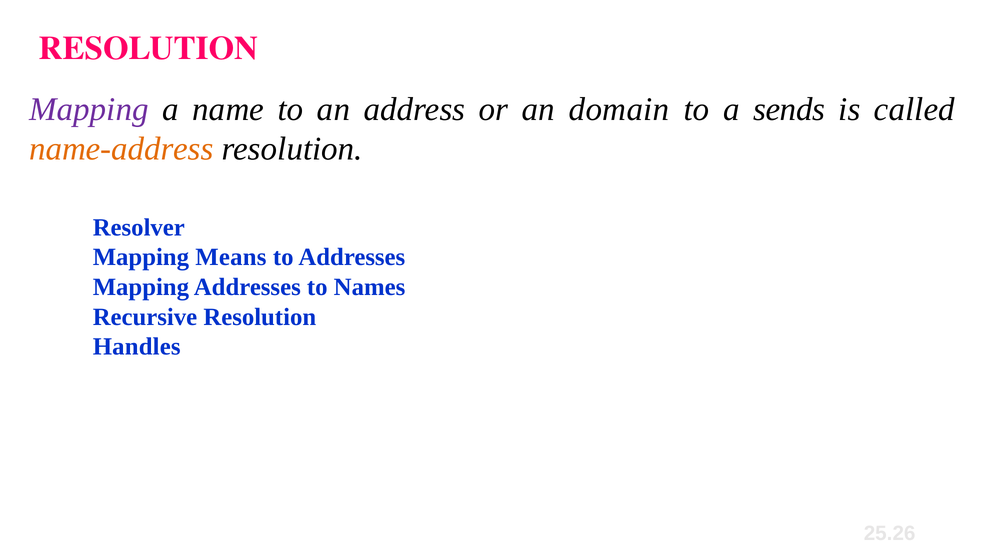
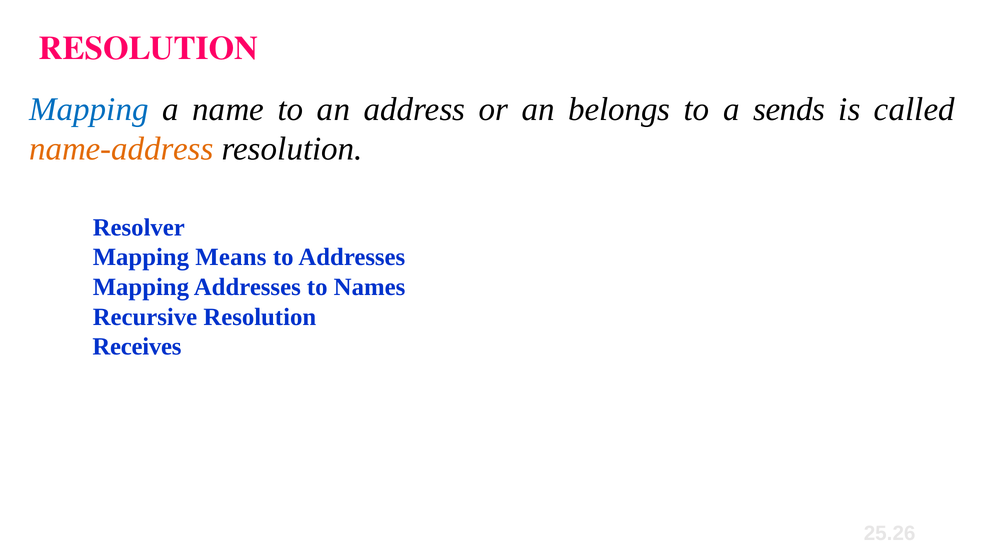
Mapping at (89, 109) colour: purple -> blue
domain: domain -> belongs
Handles: Handles -> Receives
